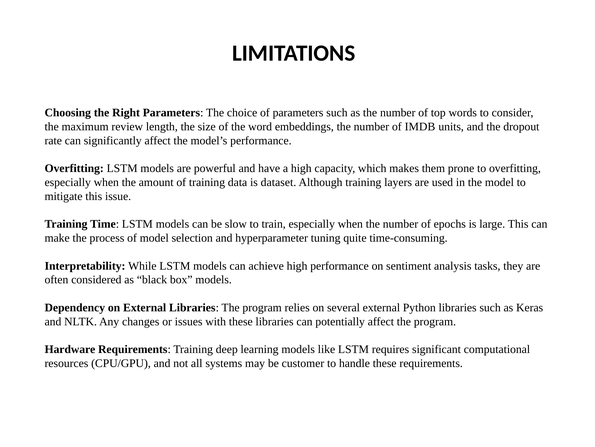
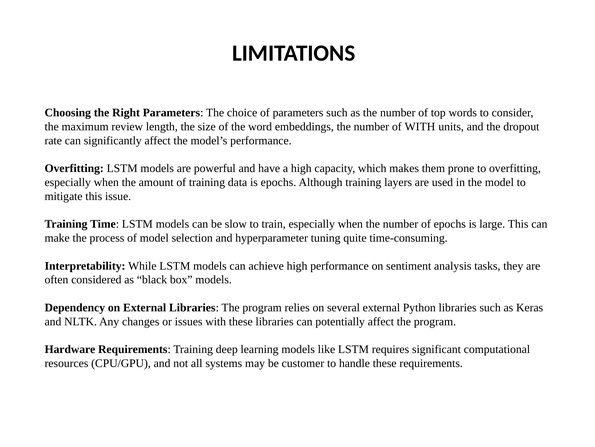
of IMDB: IMDB -> WITH
is dataset: dataset -> epochs
